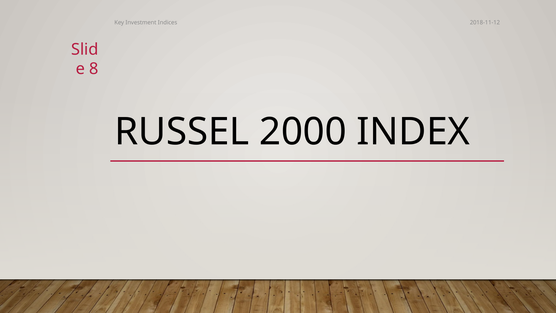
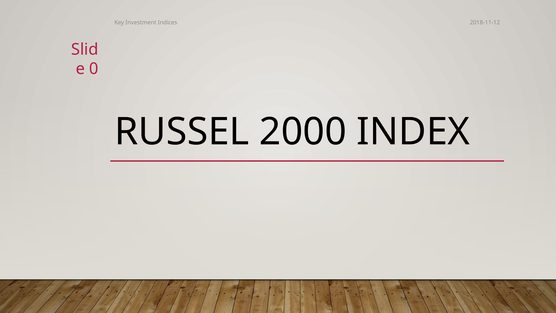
8: 8 -> 0
